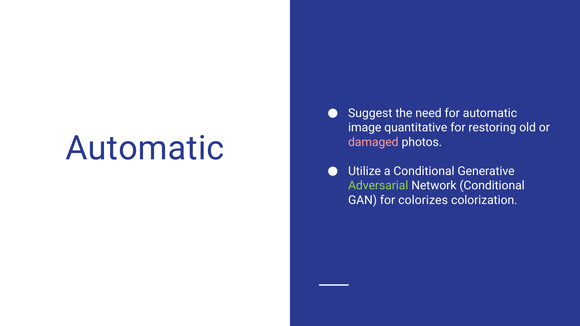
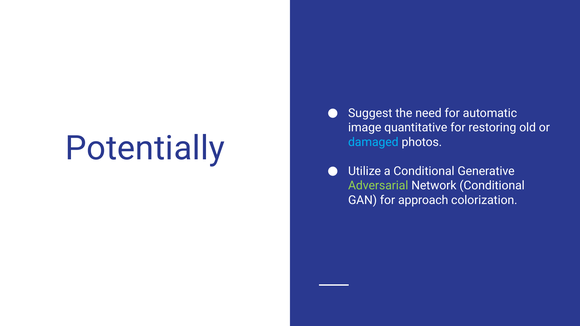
Automatic at (145, 149): Automatic -> Potentially
damaged colour: pink -> light blue
colorizes: colorizes -> approach
